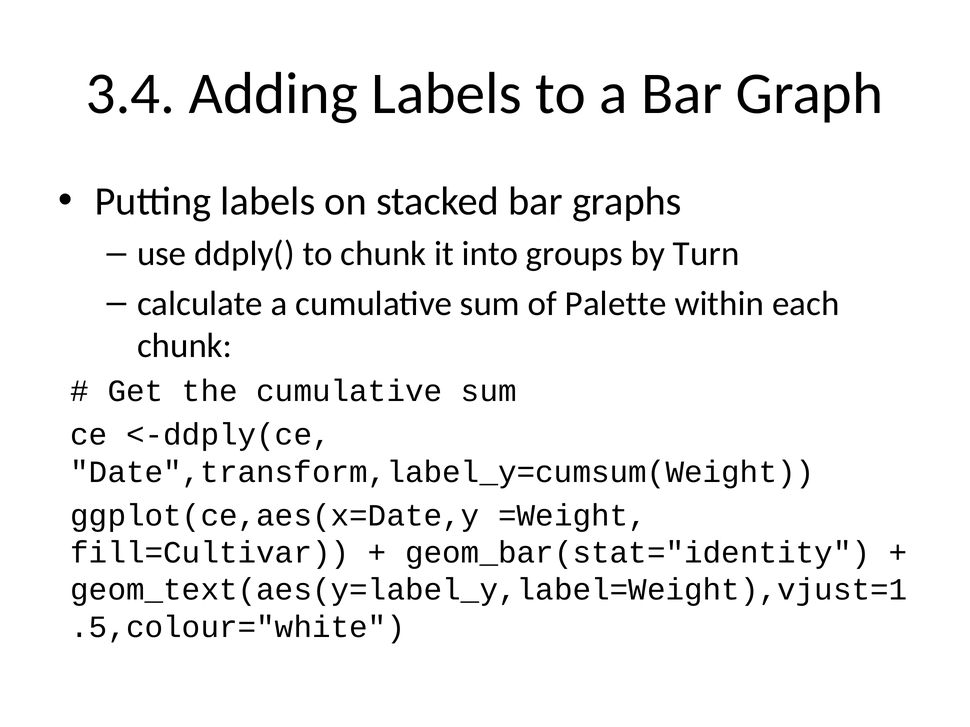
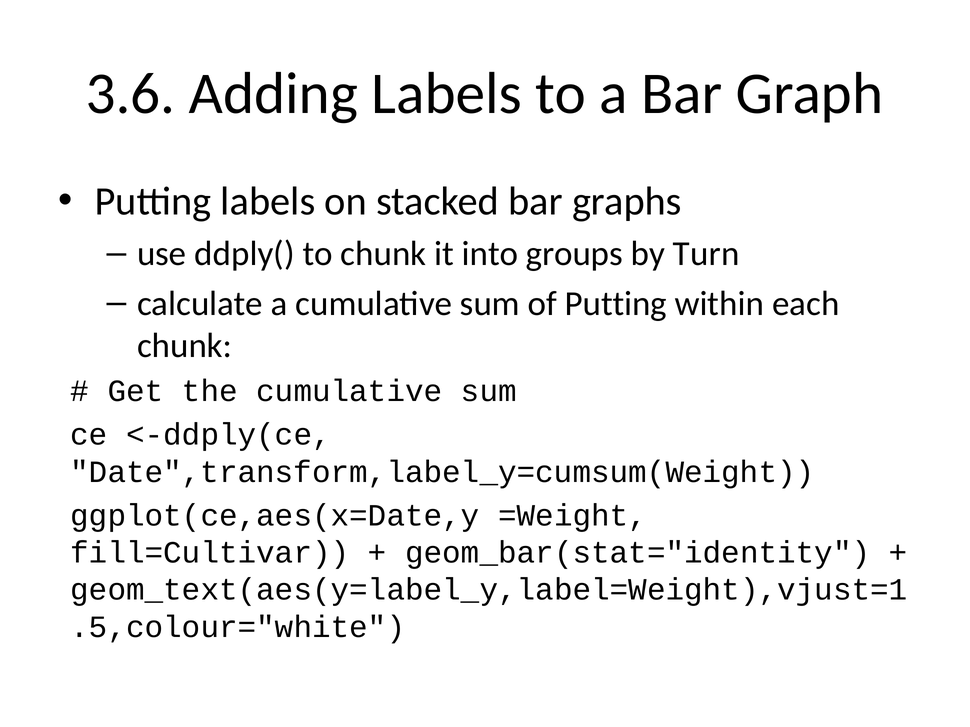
3.4: 3.4 -> 3.6
of Palette: Palette -> Putting
